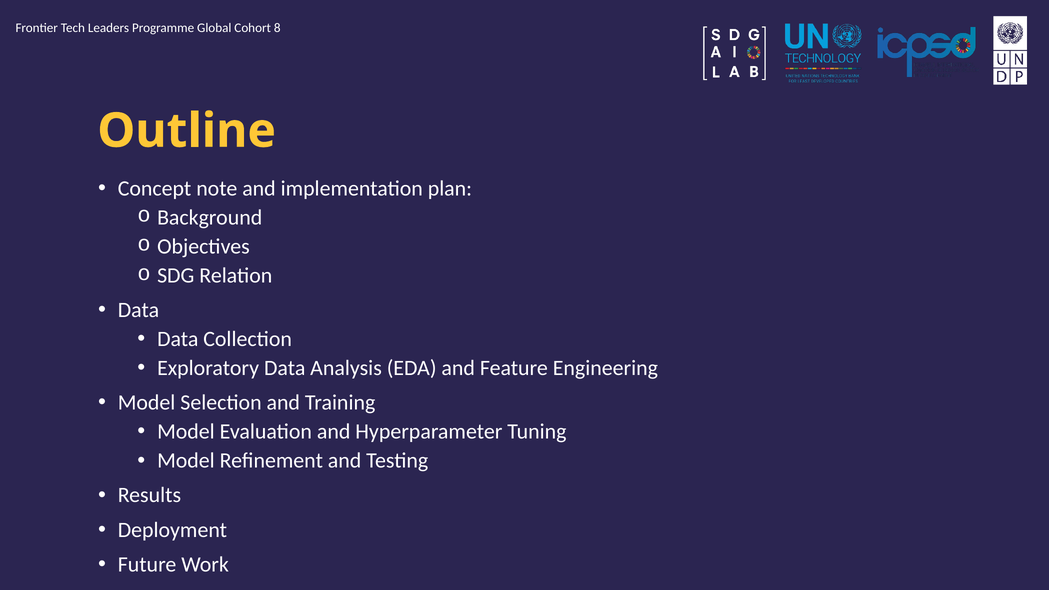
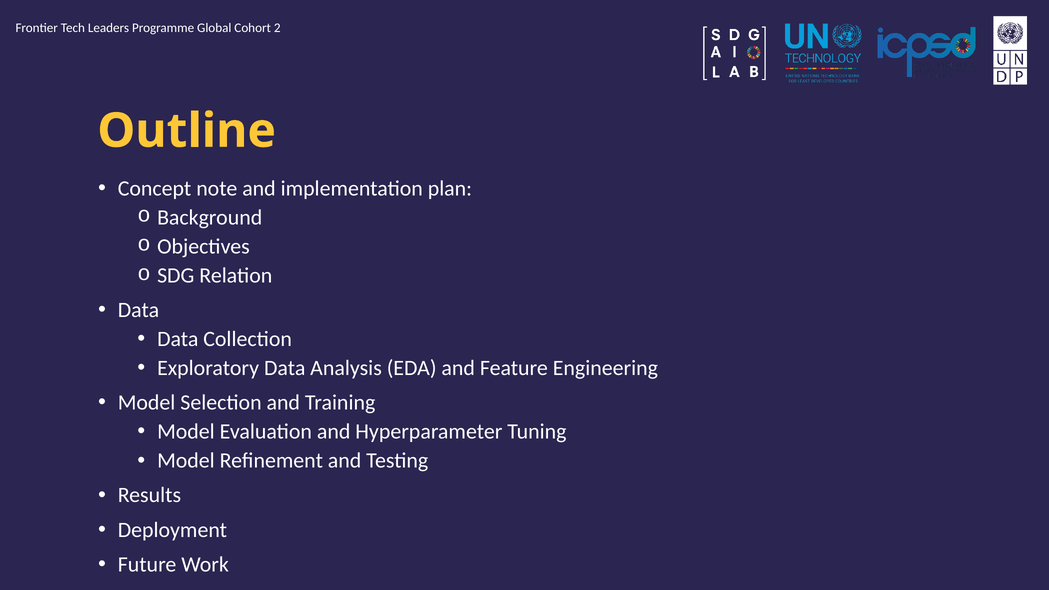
8: 8 -> 2
